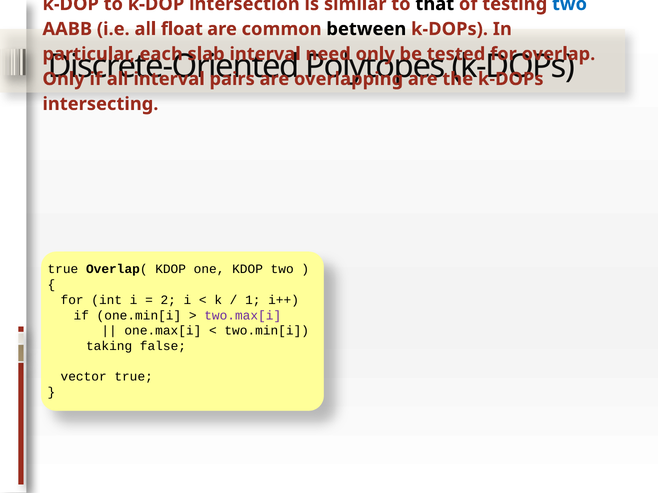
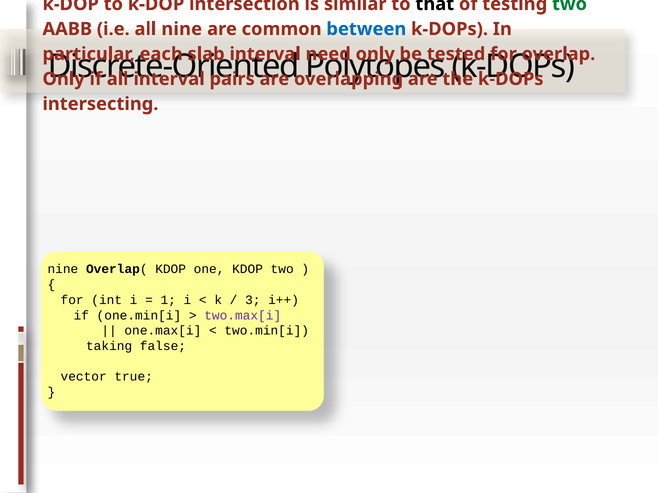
two at (569, 4) colour: blue -> green
all float: float -> nine
between colour: black -> blue
true at (63, 270): true -> nine
2: 2 -> 1
1: 1 -> 3
